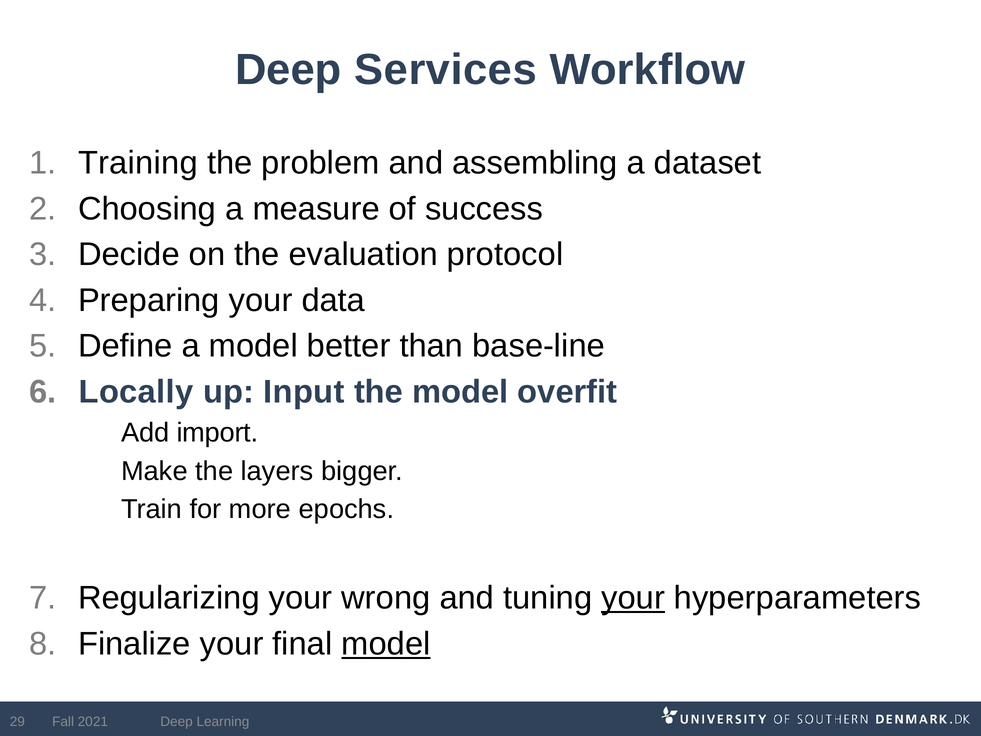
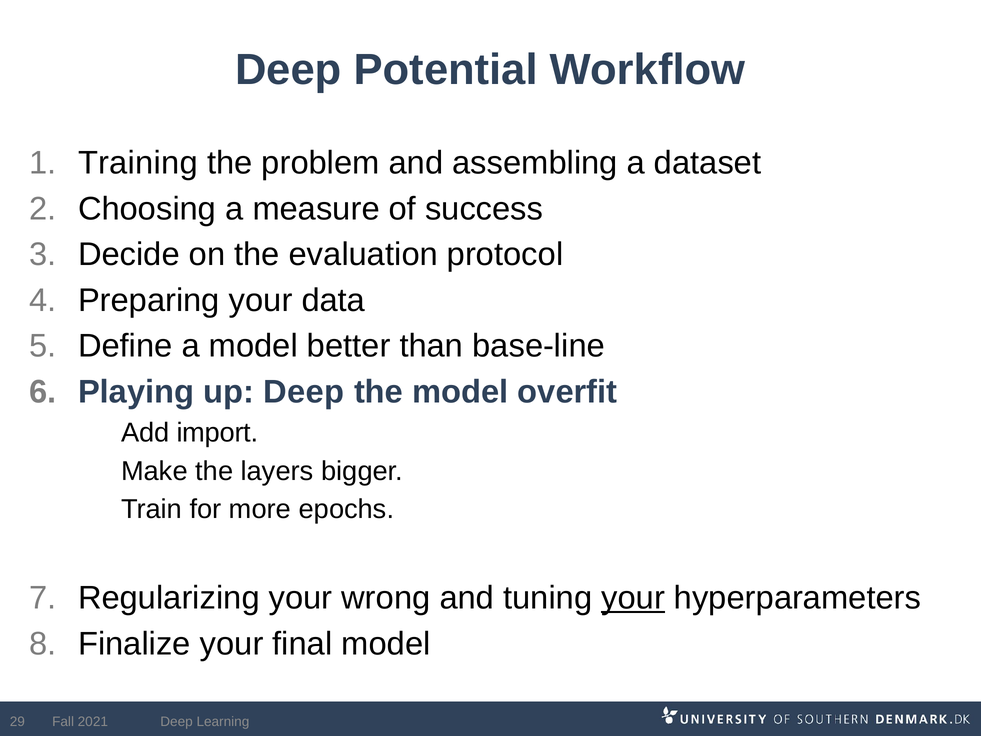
Services: Services -> Potential
Locally: Locally -> Playing
up Input: Input -> Deep
model at (386, 644) underline: present -> none
